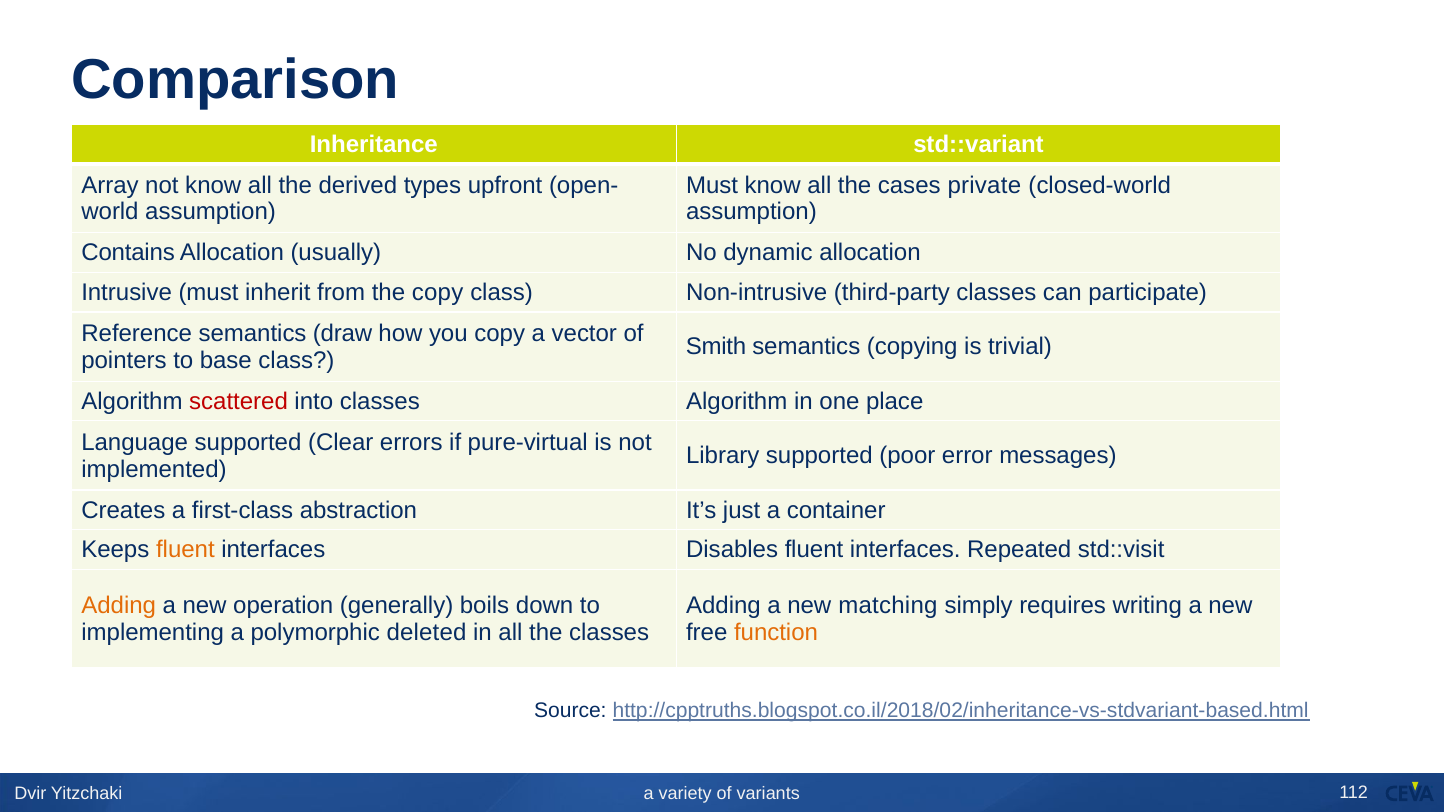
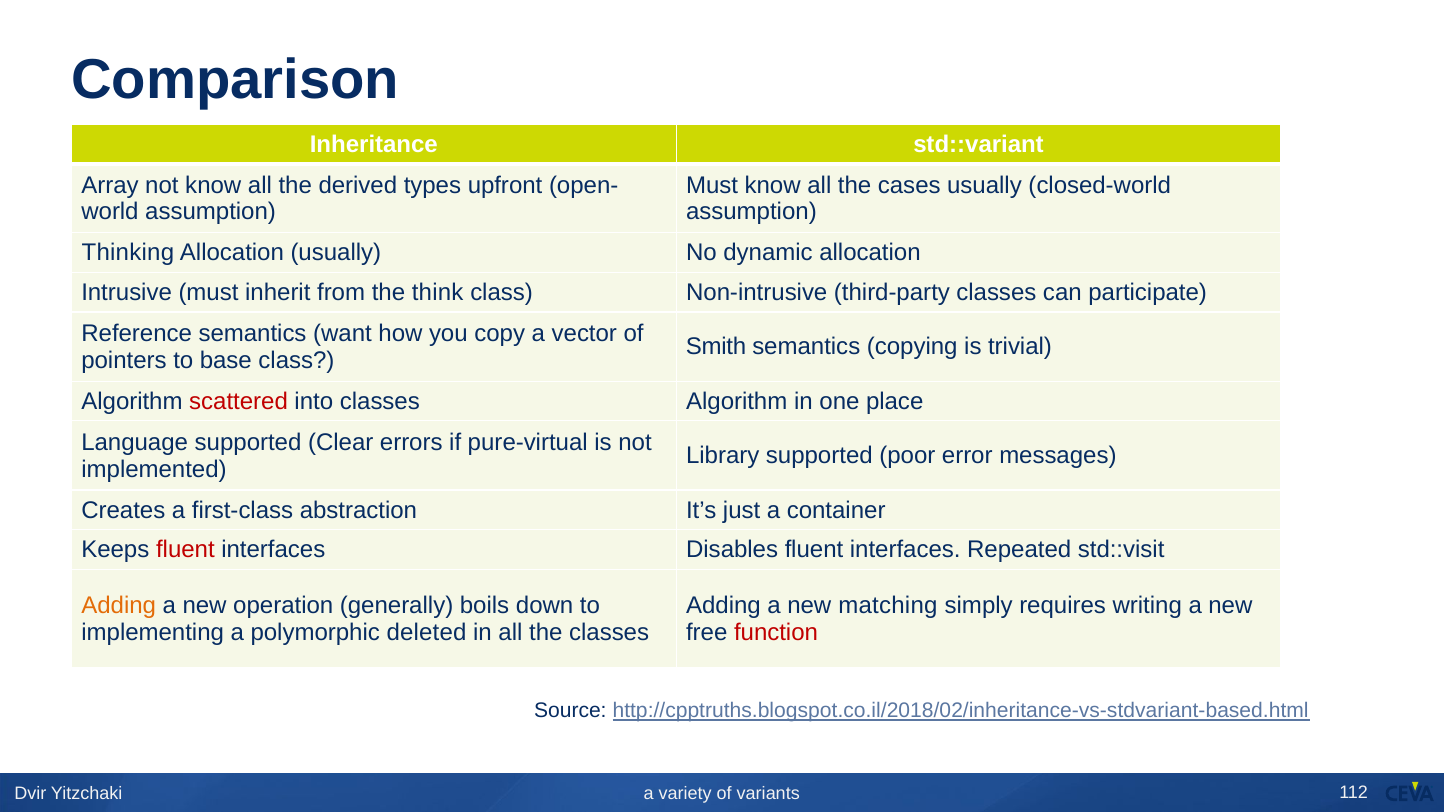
cases private: private -> usually
Contains: Contains -> Thinking
the copy: copy -> think
draw: draw -> want
fluent at (185, 550) colour: orange -> red
function colour: orange -> red
